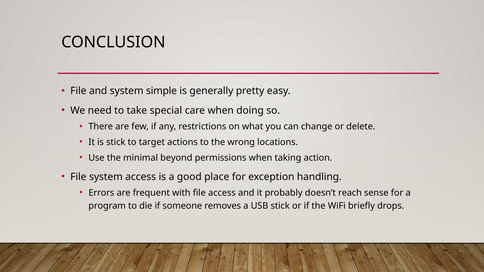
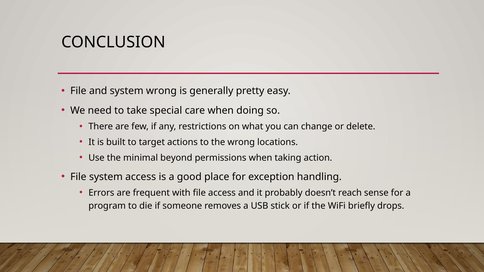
system simple: simple -> wrong
is stick: stick -> built
